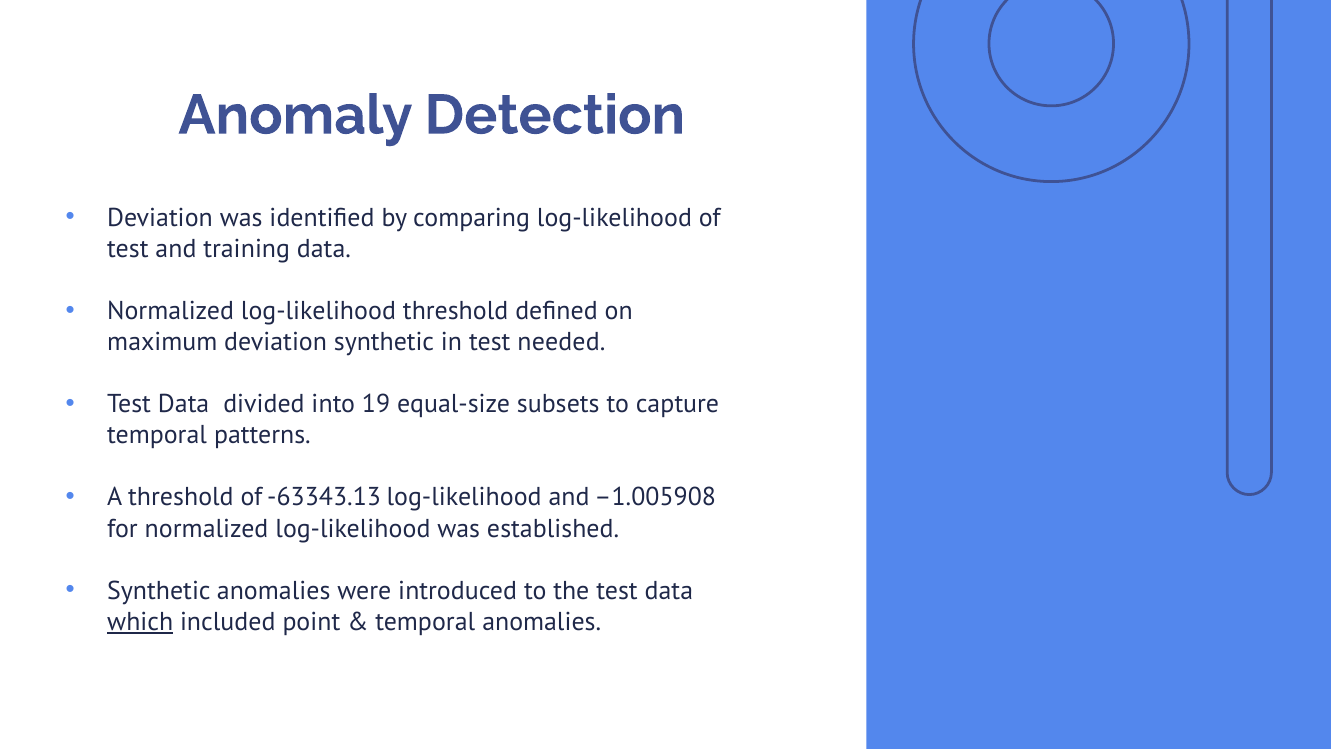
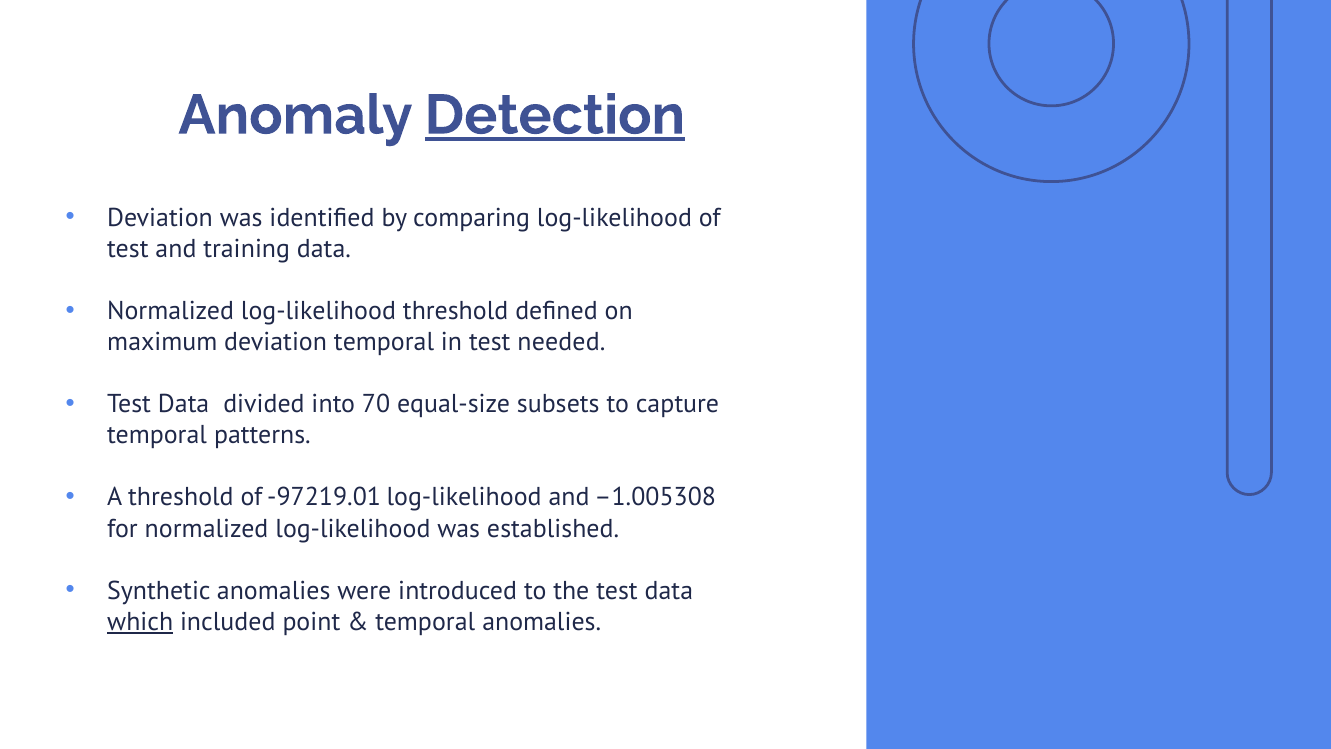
Detection underline: none -> present
deviation synthetic: synthetic -> temporal
19: 19 -> 70
-63343.13: -63343.13 -> -97219.01
–1.005908: –1.005908 -> –1.005308
